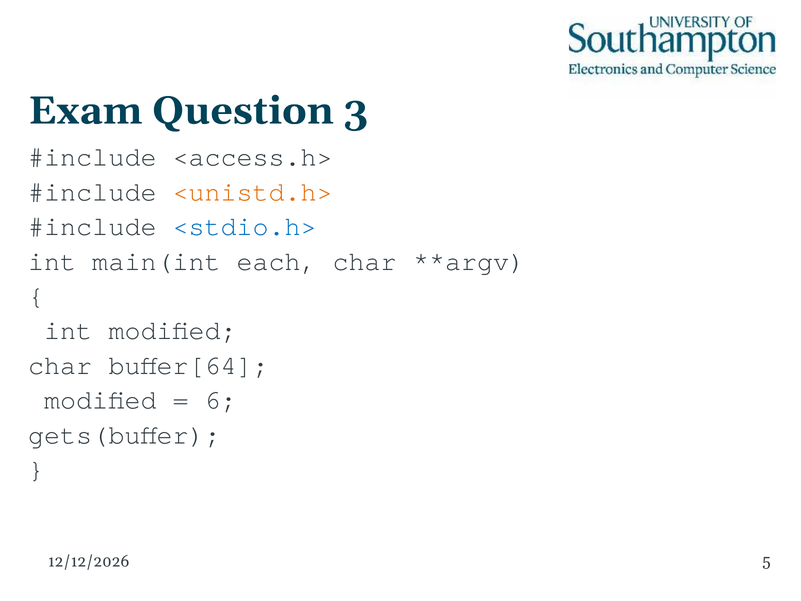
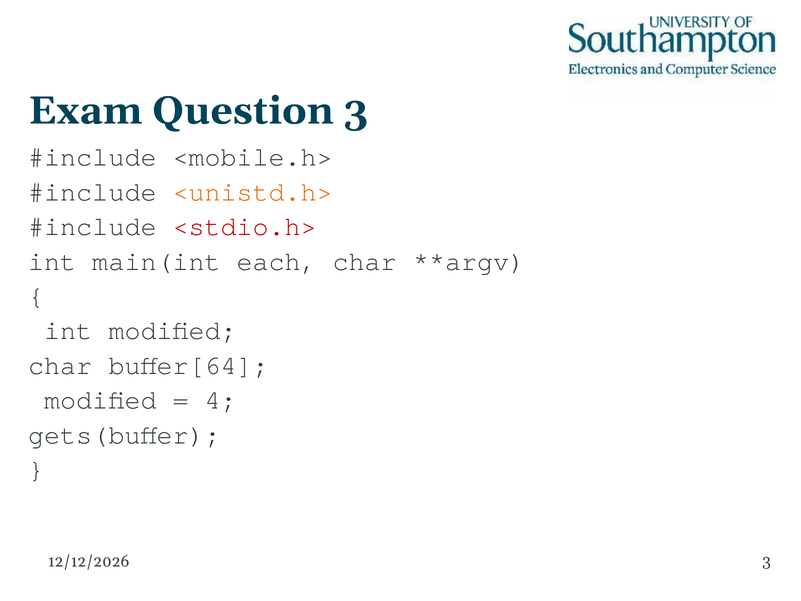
<access.h>: <access.h> -> <mobile.h>
<stdio.h> colour: blue -> red
6: 6 -> 4
5 at (767, 561): 5 -> 3
